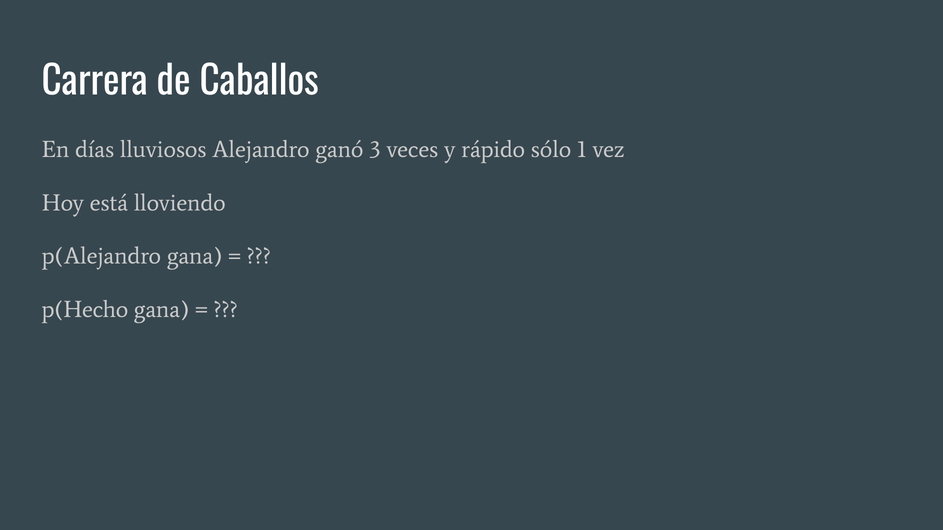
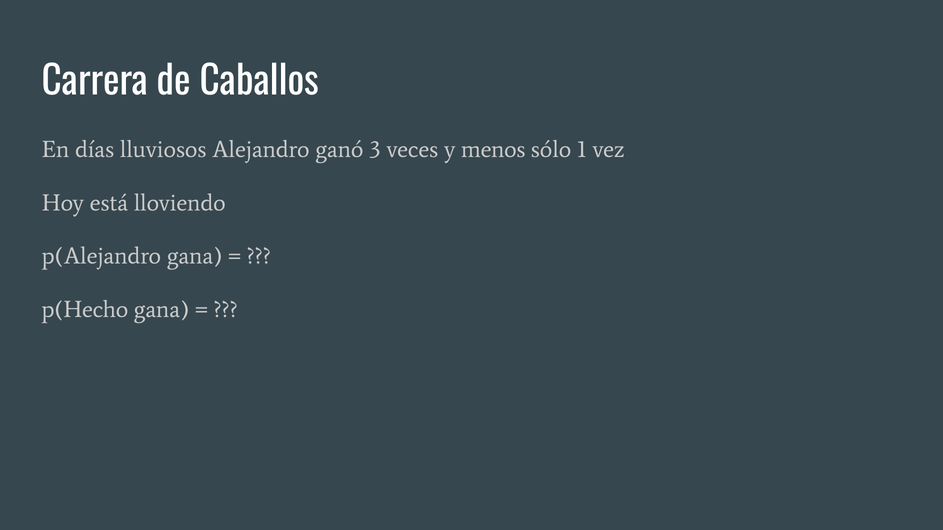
rápido: rápido -> menos
